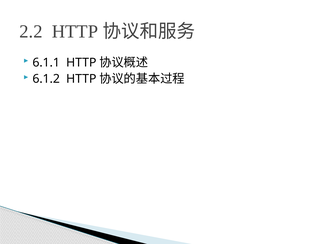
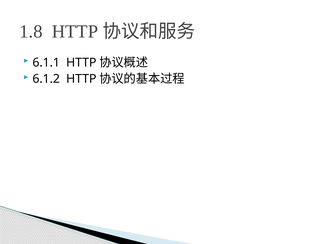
2.2: 2.2 -> 1.8
